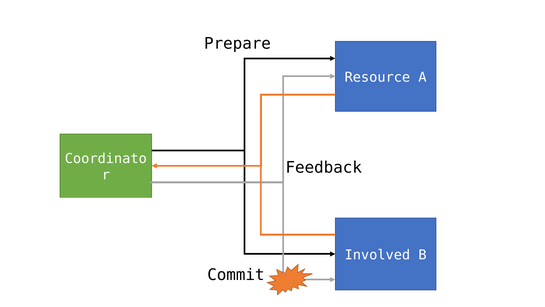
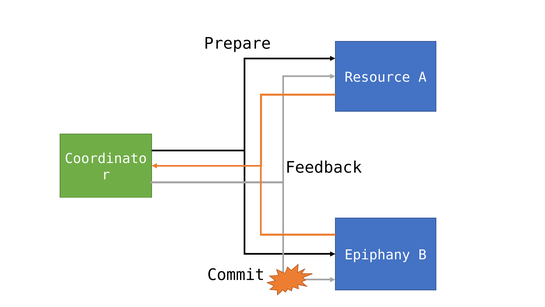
Involved: Involved -> Epiphany
